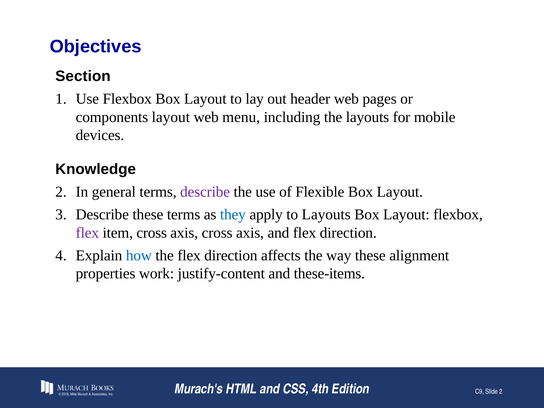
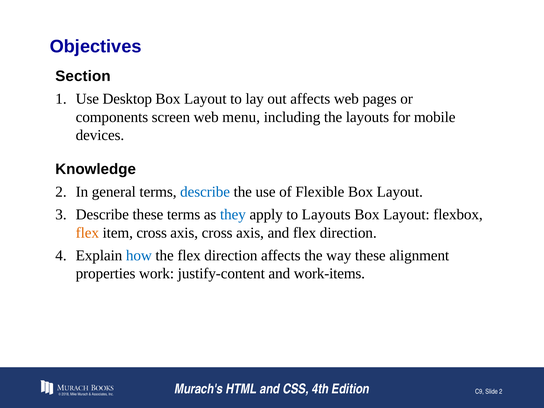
Use Flexbox: Flexbox -> Desktop
out header: header -> affects
components layout: layout -> screen
describe at (205, 192) colour: purple -> blue
flex at (87, 233) colour: purple -> orange
these-items: these-items -> work-items
